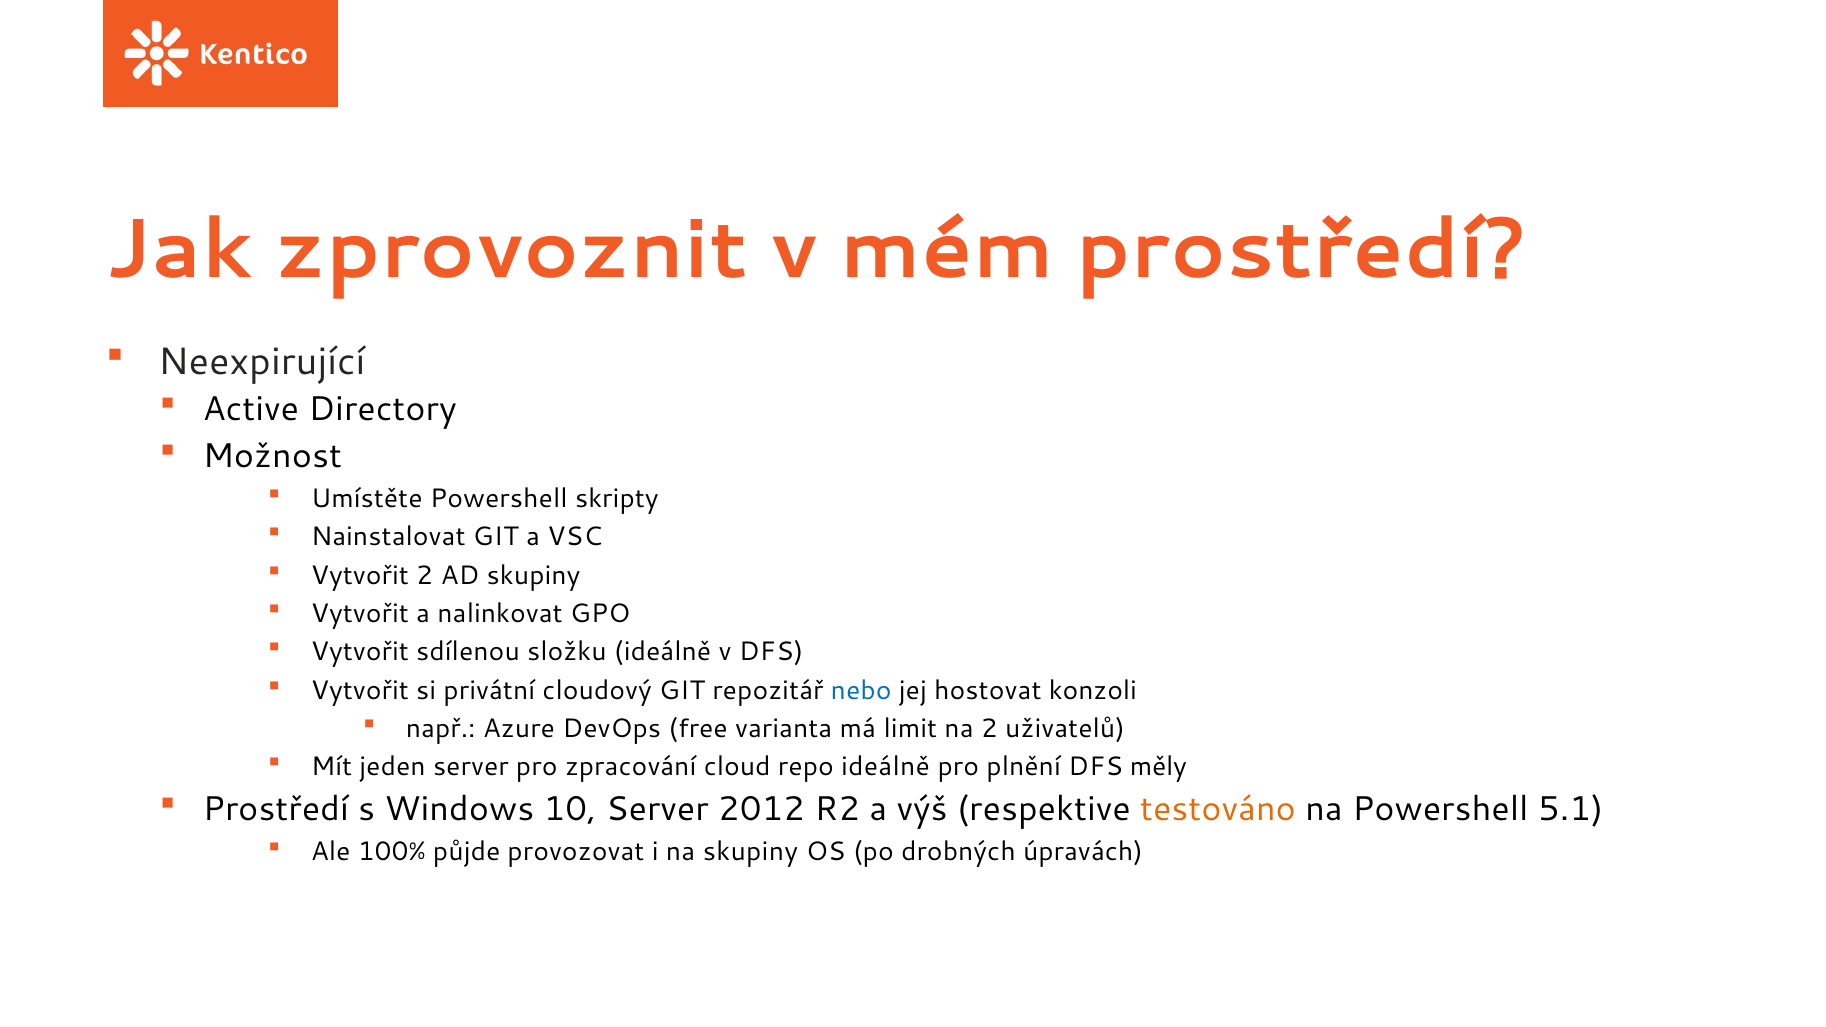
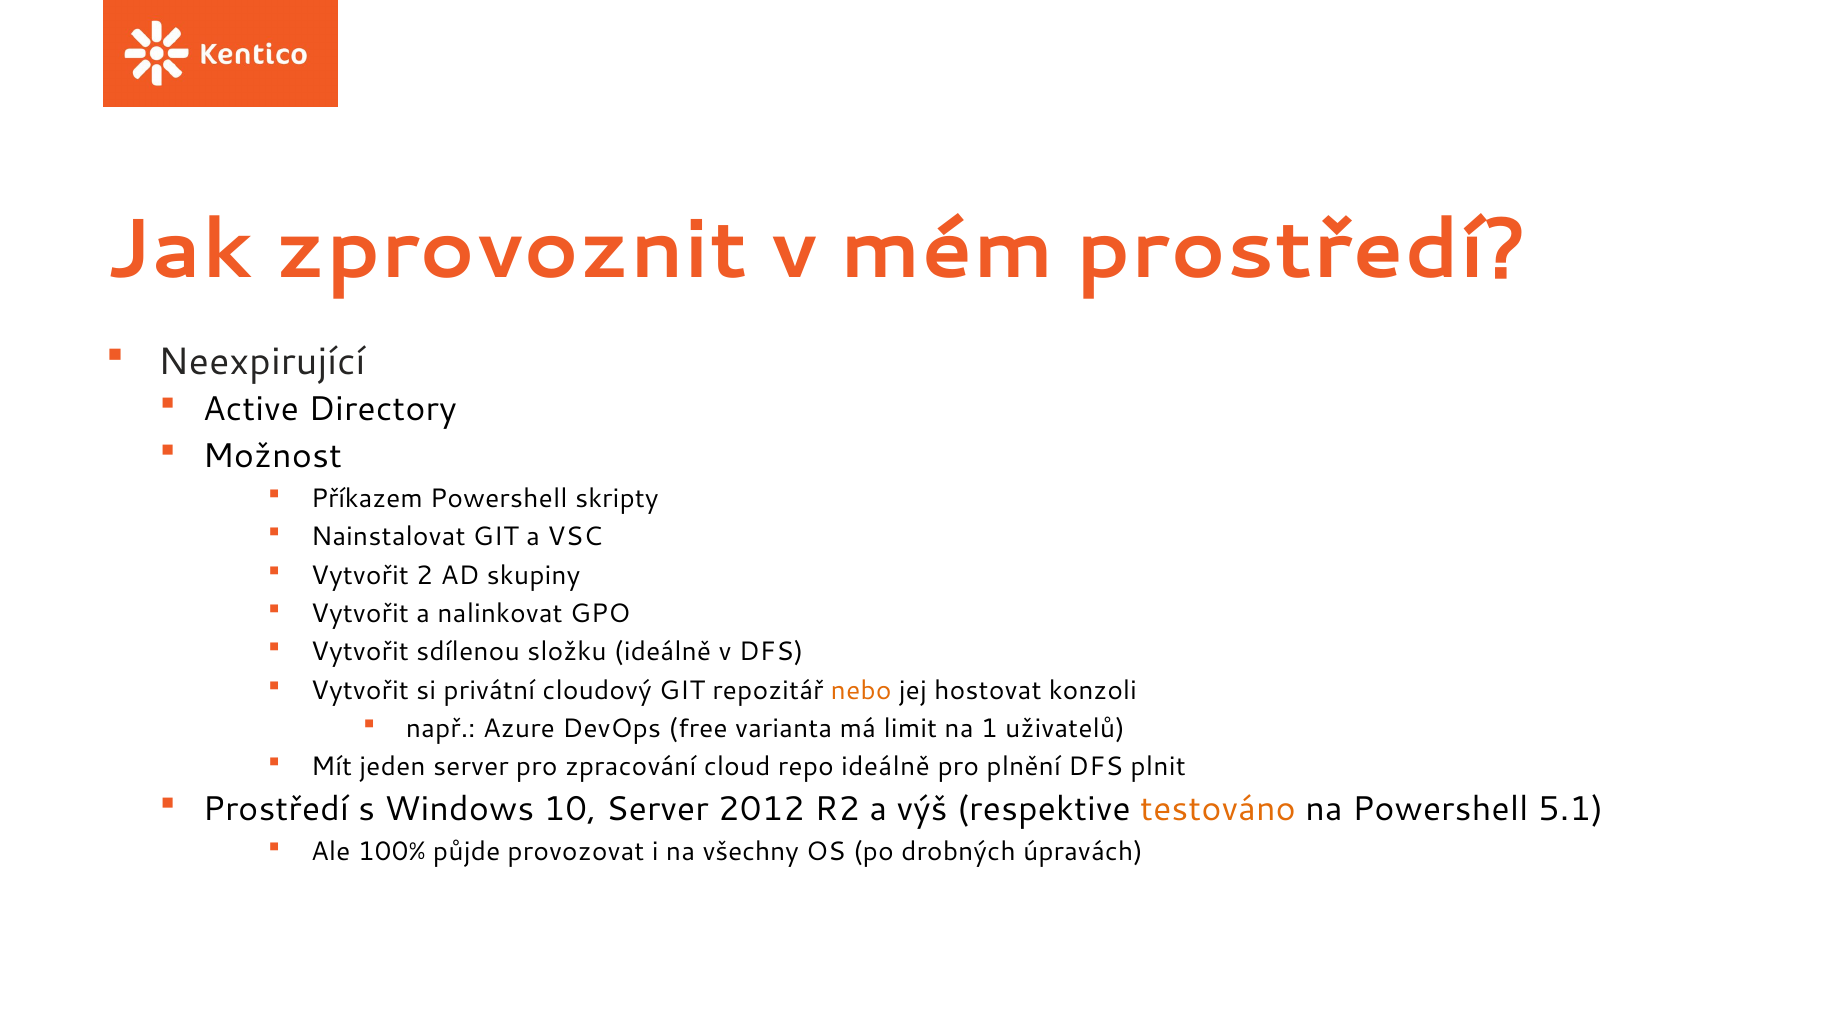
Umístěte: Umístěte -> Příkazem
nebo colour: blue -> orange
na 2: 2 -> 1
měly: měly -> plnit
na skupiny: skupiny -> všechny
